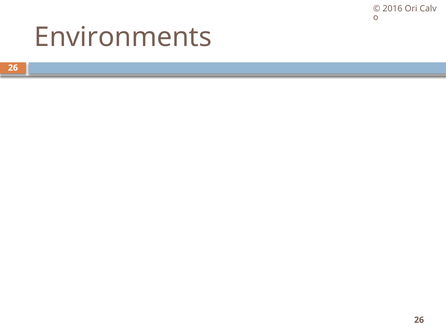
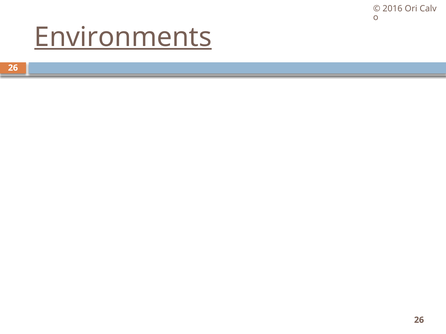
Environments underline: none -> present
